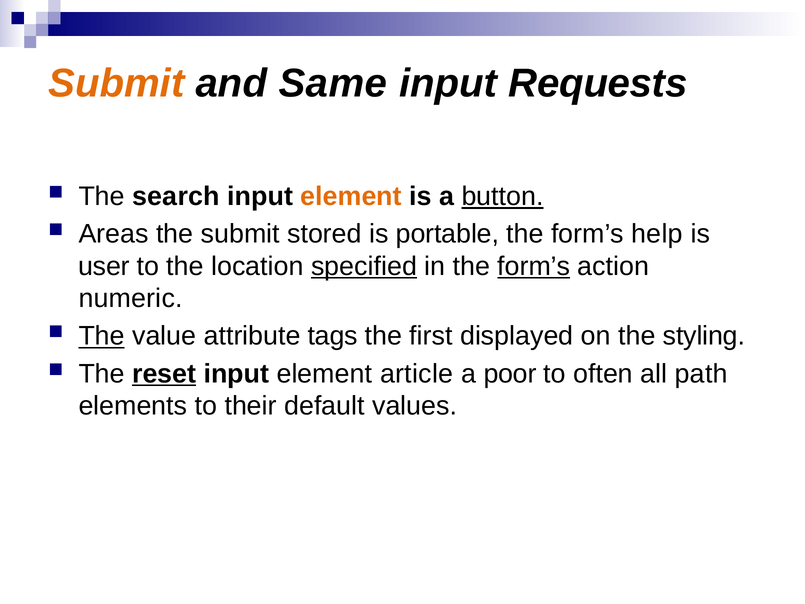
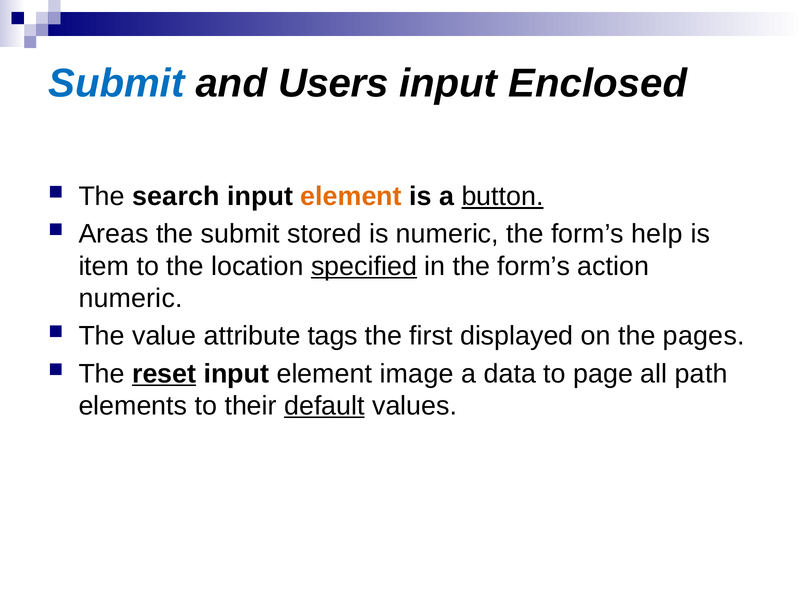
Submit at (116, 83) colour: orange -> blue
Same: Same -> Users
Requests: Requests -> Enclosed
is portable: portable -> numeric
user: user -> item
form’s at (534, 266) underline: present -> none
The at (102, 336) underline: present -> none
styling: styling -> pages
article: article -> image
poor: poor -> data
often: often -> page
default underline: none -> present
